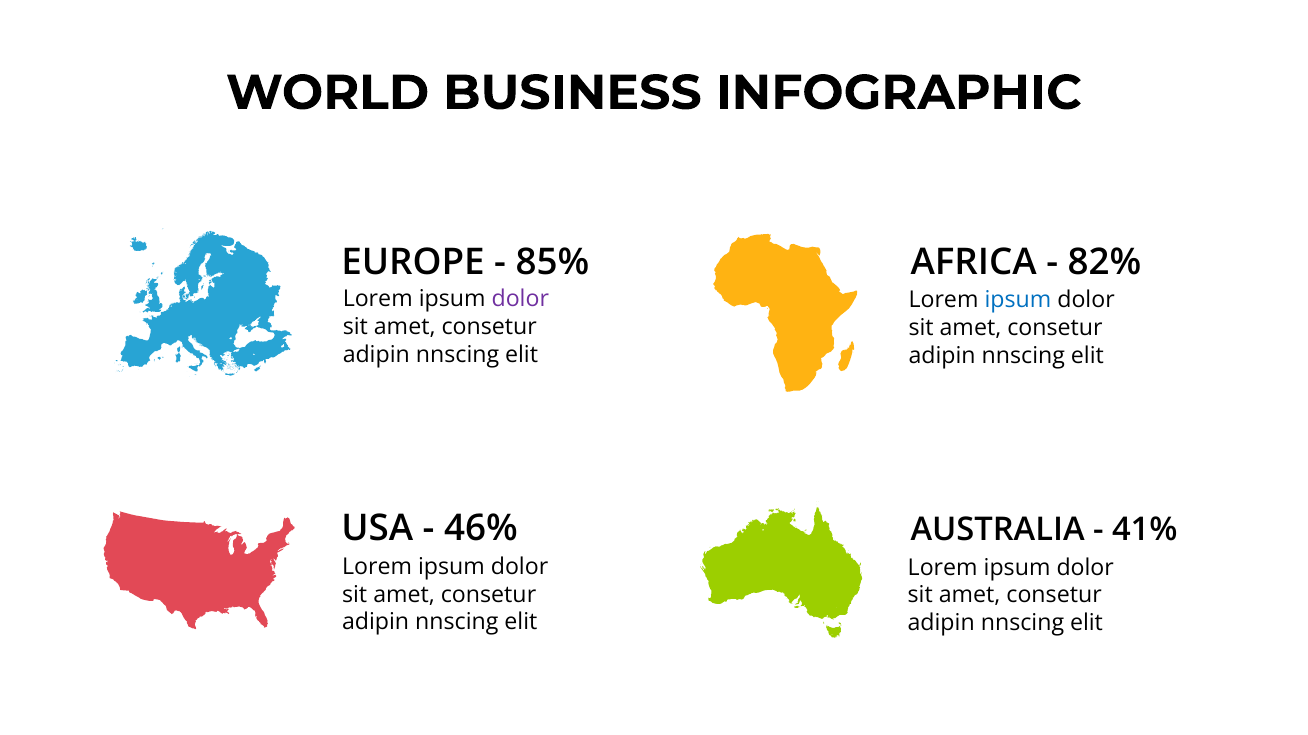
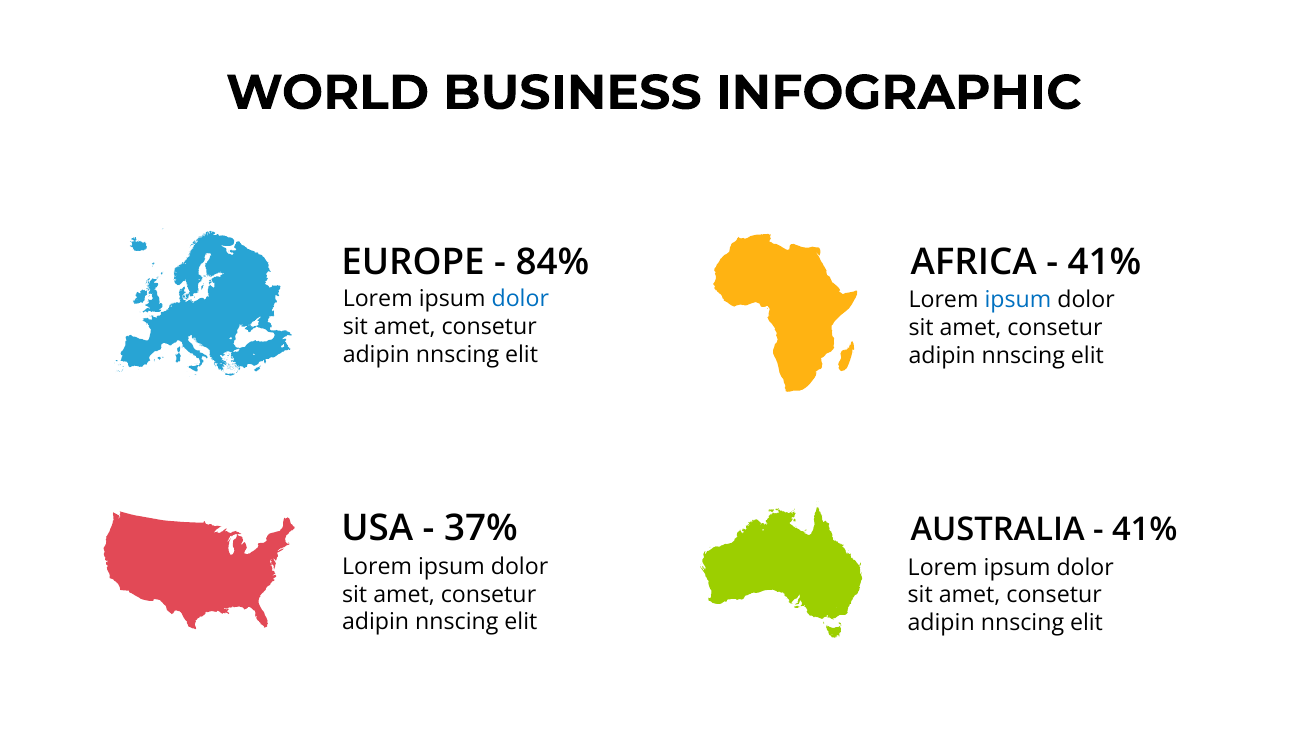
85%: 85% -> 84%
82% at (1104, 262): 82% -> 41%
dolor at (520, 300) colour: purple -> blue
46%: 46% -> 37%
